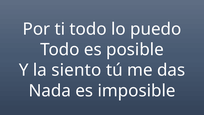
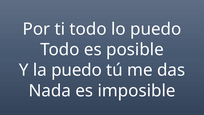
la siento: siento -> puedo
